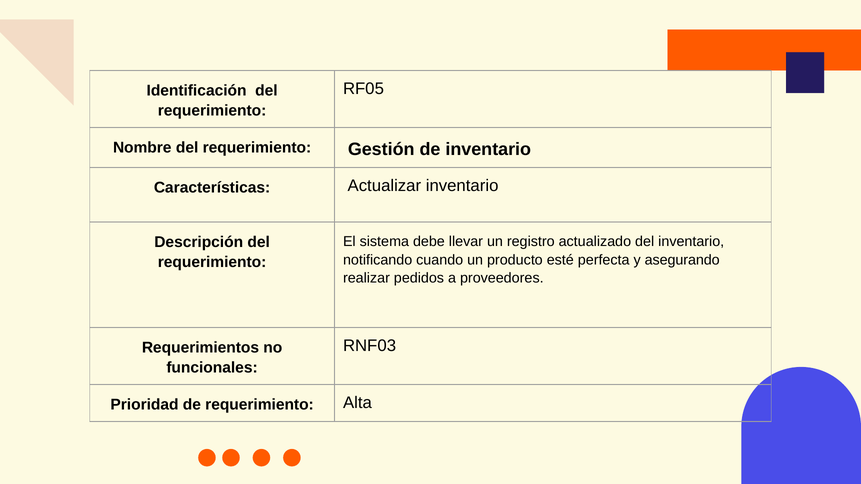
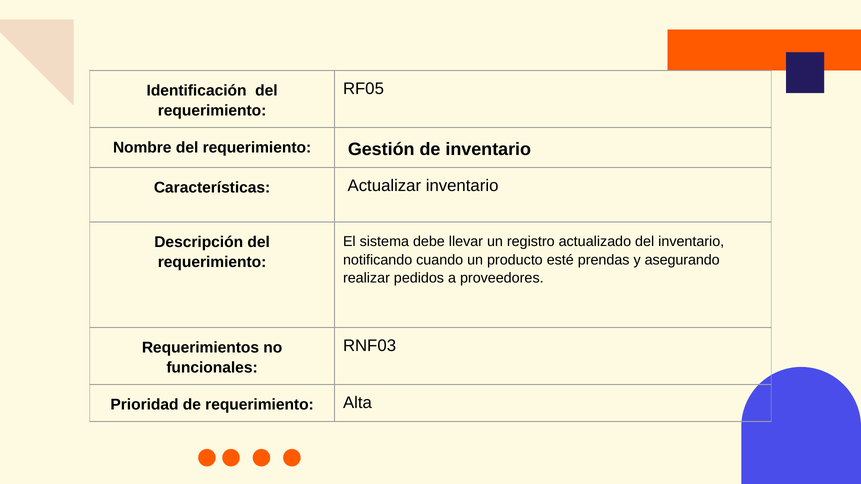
perfecta: perfecta -> prendas
